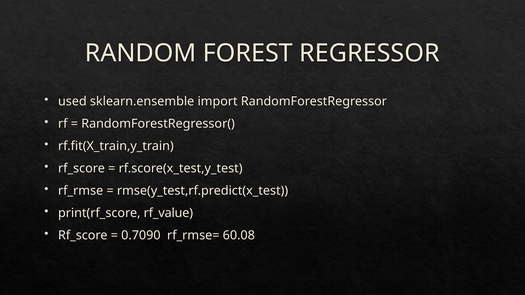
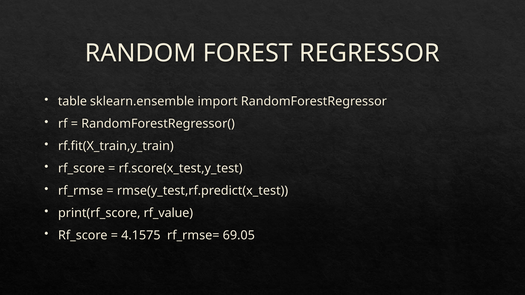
used: used -> table
0.7090: 0.7090 -> 4.1575
60.08: 60.08 -> 69.05
